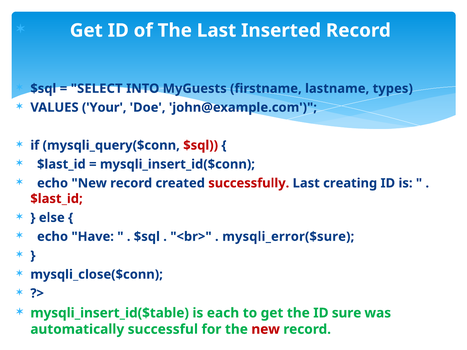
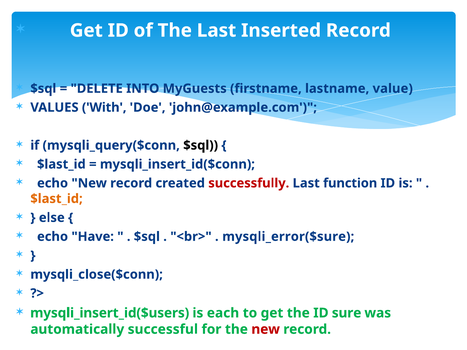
SELECT: SELECT -> DELETE
types: types -> value
Your: Your -> With
$sql at (201, 145) colour: red -> black
creating: creating -> function
$last_id at (57, 199) colour: red -> orange
mysqli_insert_id($table: mysqli_insert_id($table -> mysqli_insert_id($users
